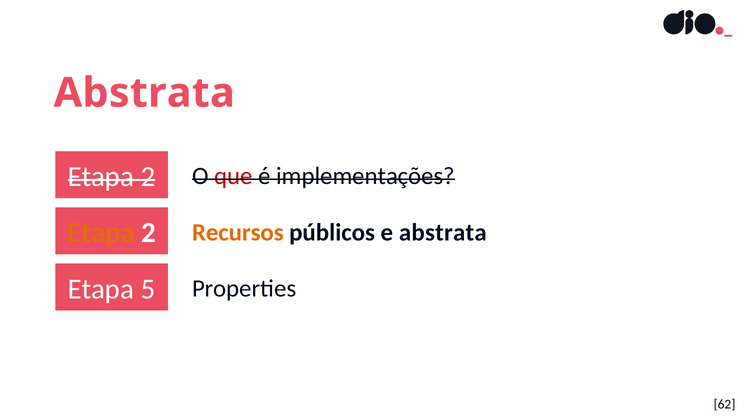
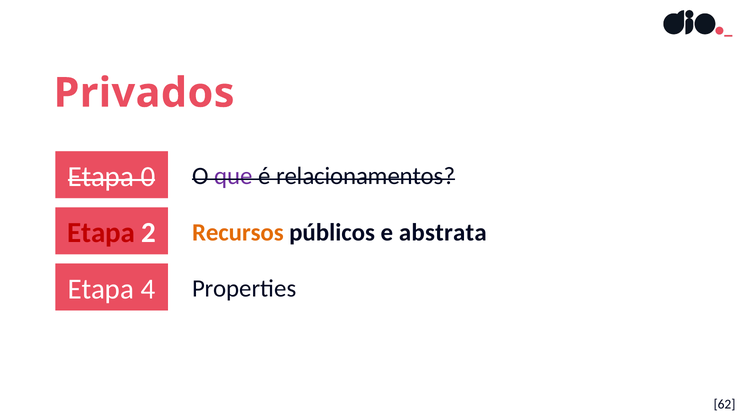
Abstrata at (144, 93): Abstrata -> Privados
2 at (148, 177): 2 -> 0
que colour: red -> purple
implementações: implementações -> relacionamentos
Etapa at (101, 233) colour: orange -> red
5: 5 -> 4
